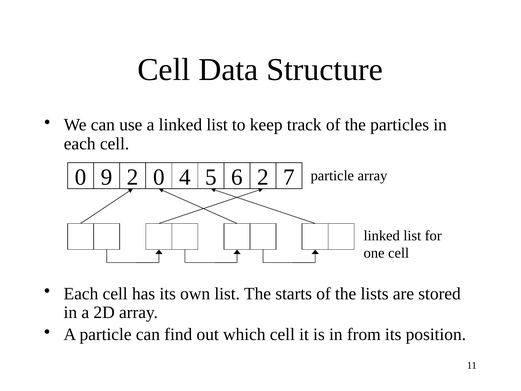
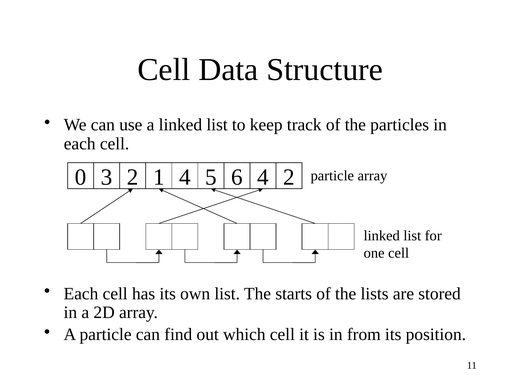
9: 9 -> 3
2 0: 0 -> 1
4 2: 2 -> 4
5 7: 7 -> 2
